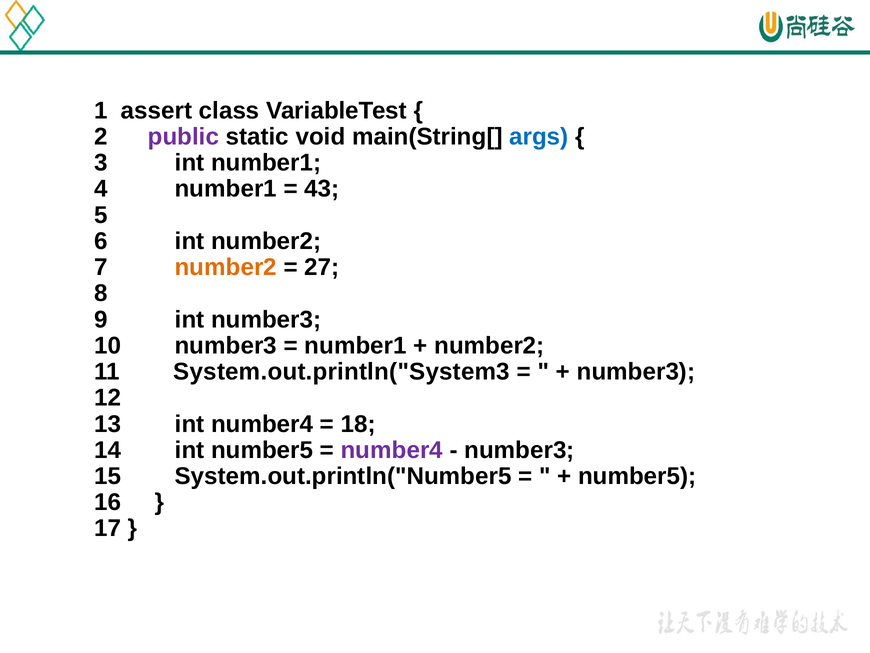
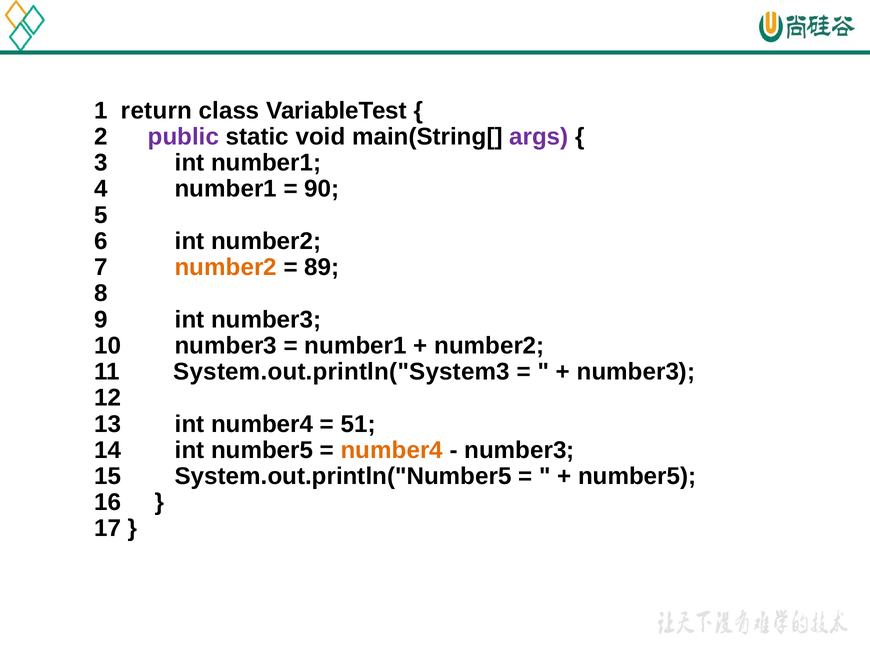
assert: assert -> return
args colour: blue -> purple
43: 43 -> 90
27: 27 -> 89
18: 18 -> 51
number4 at (392, 450) colour: purple -> orange
